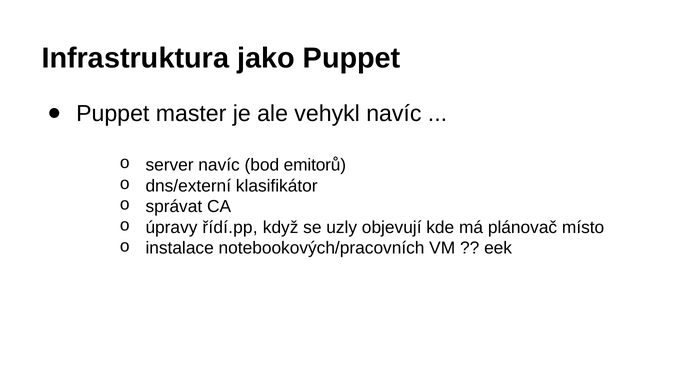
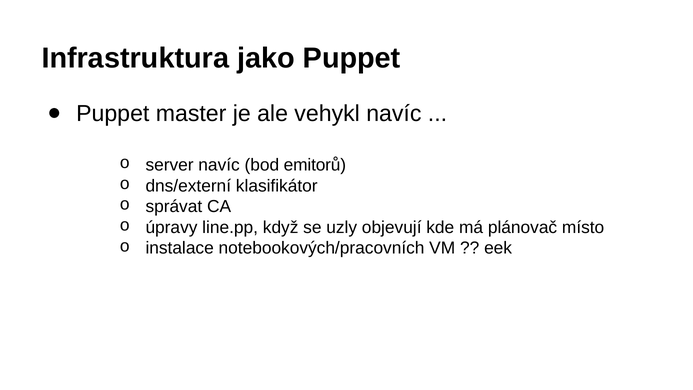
řídí.pp: řídí.pp -> line.pp
